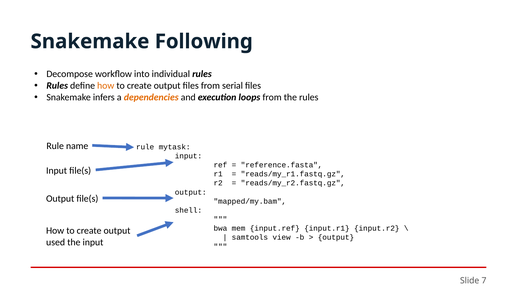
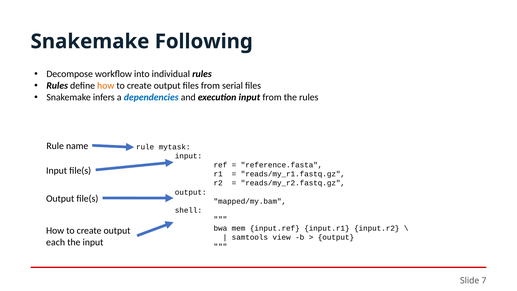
dependencies colour: orange -> blue
execution loops: loops -> input
used: used -> each
